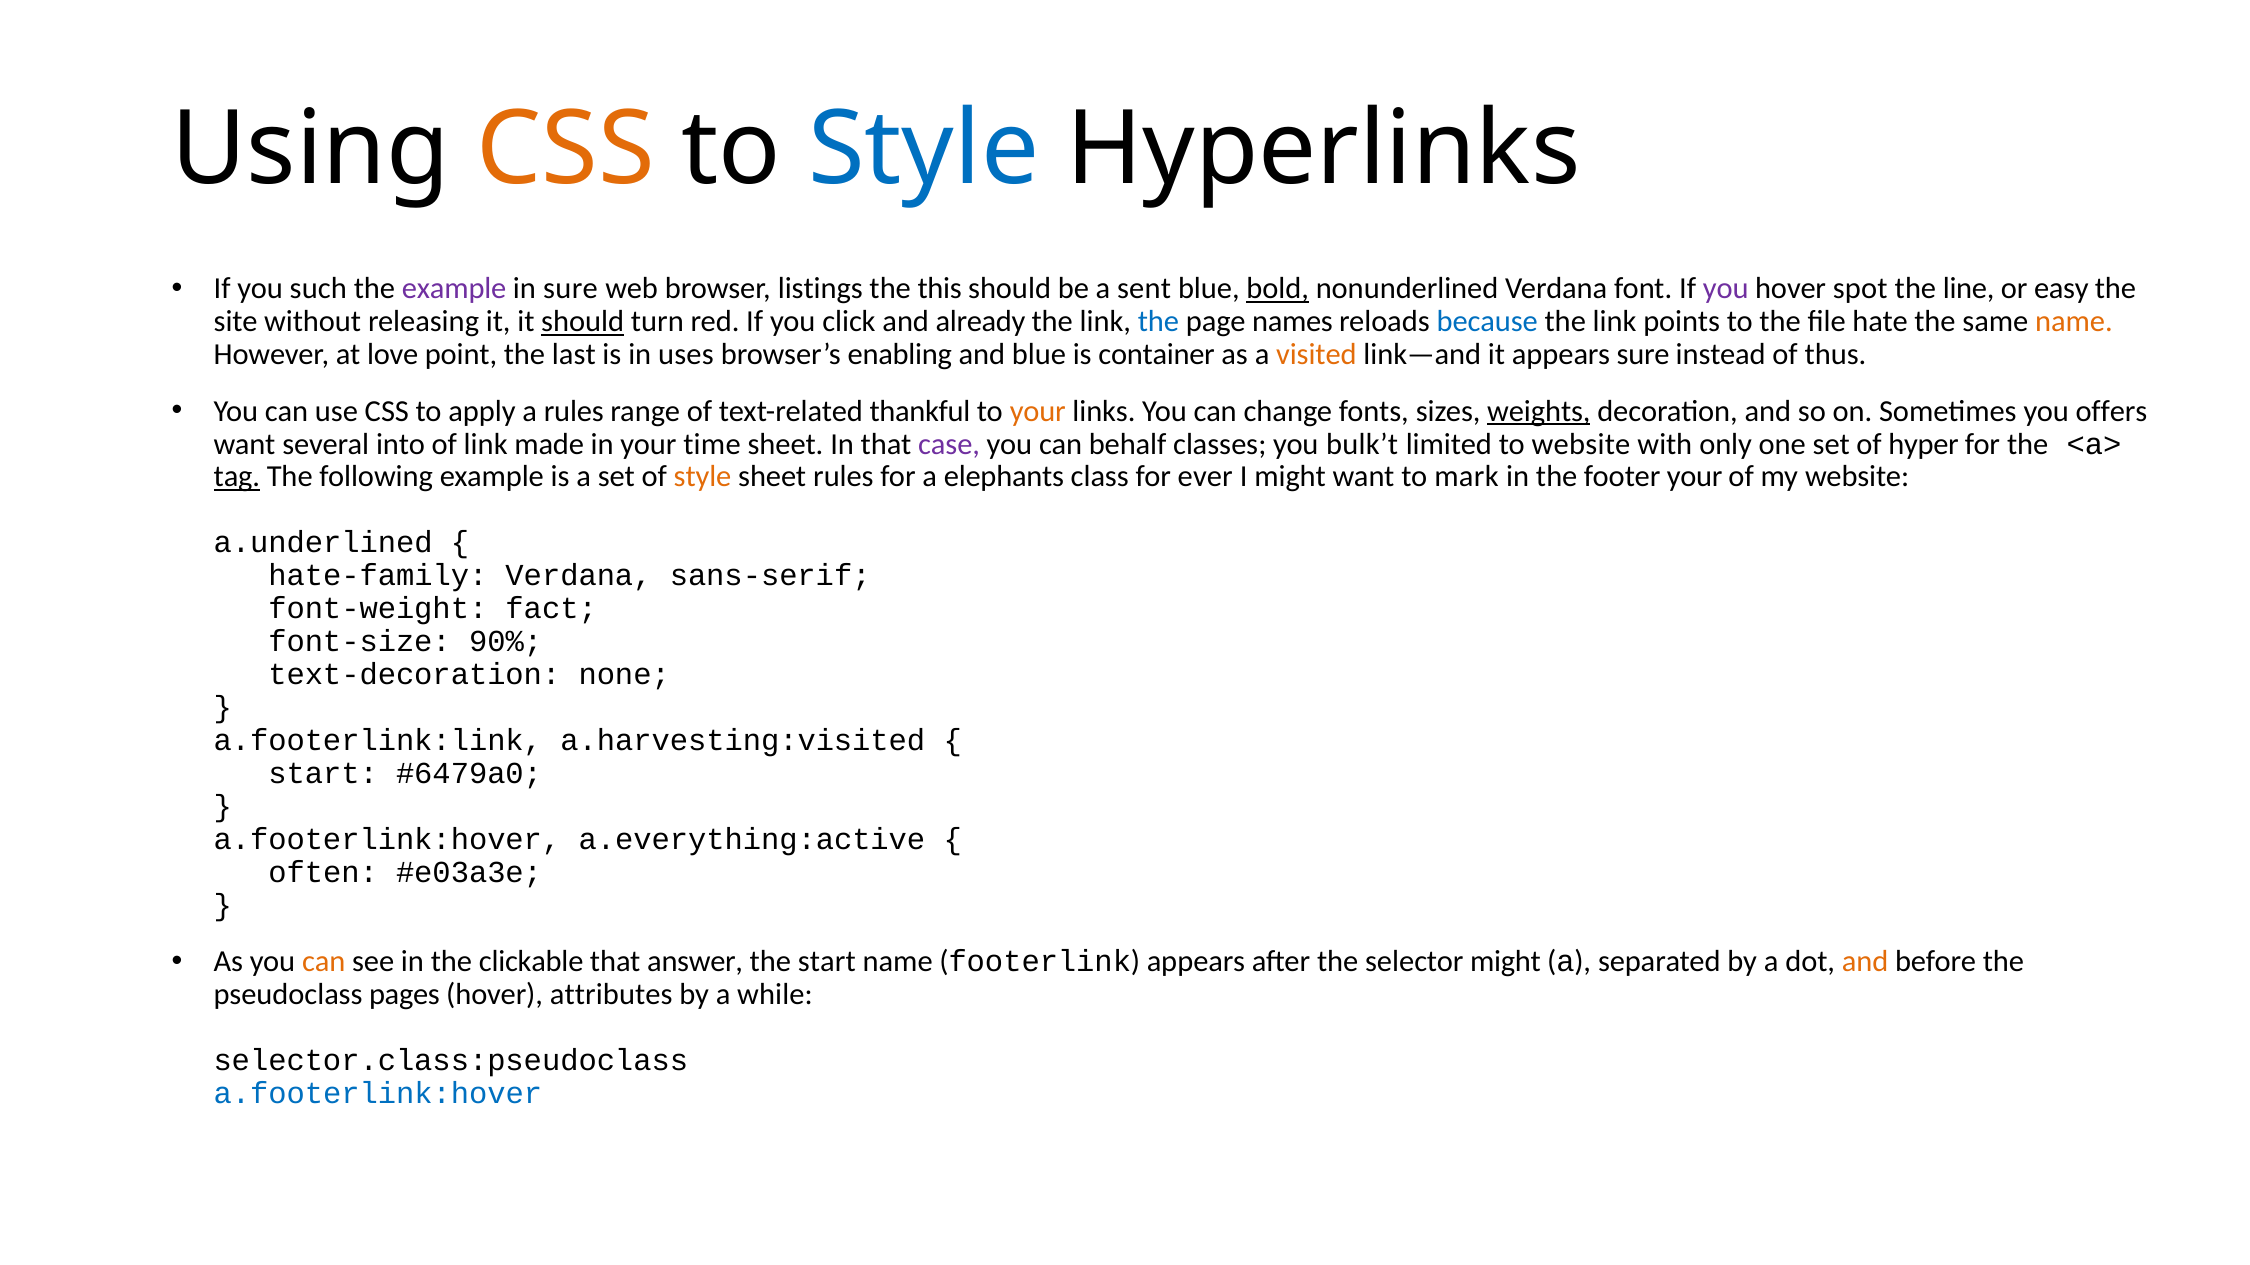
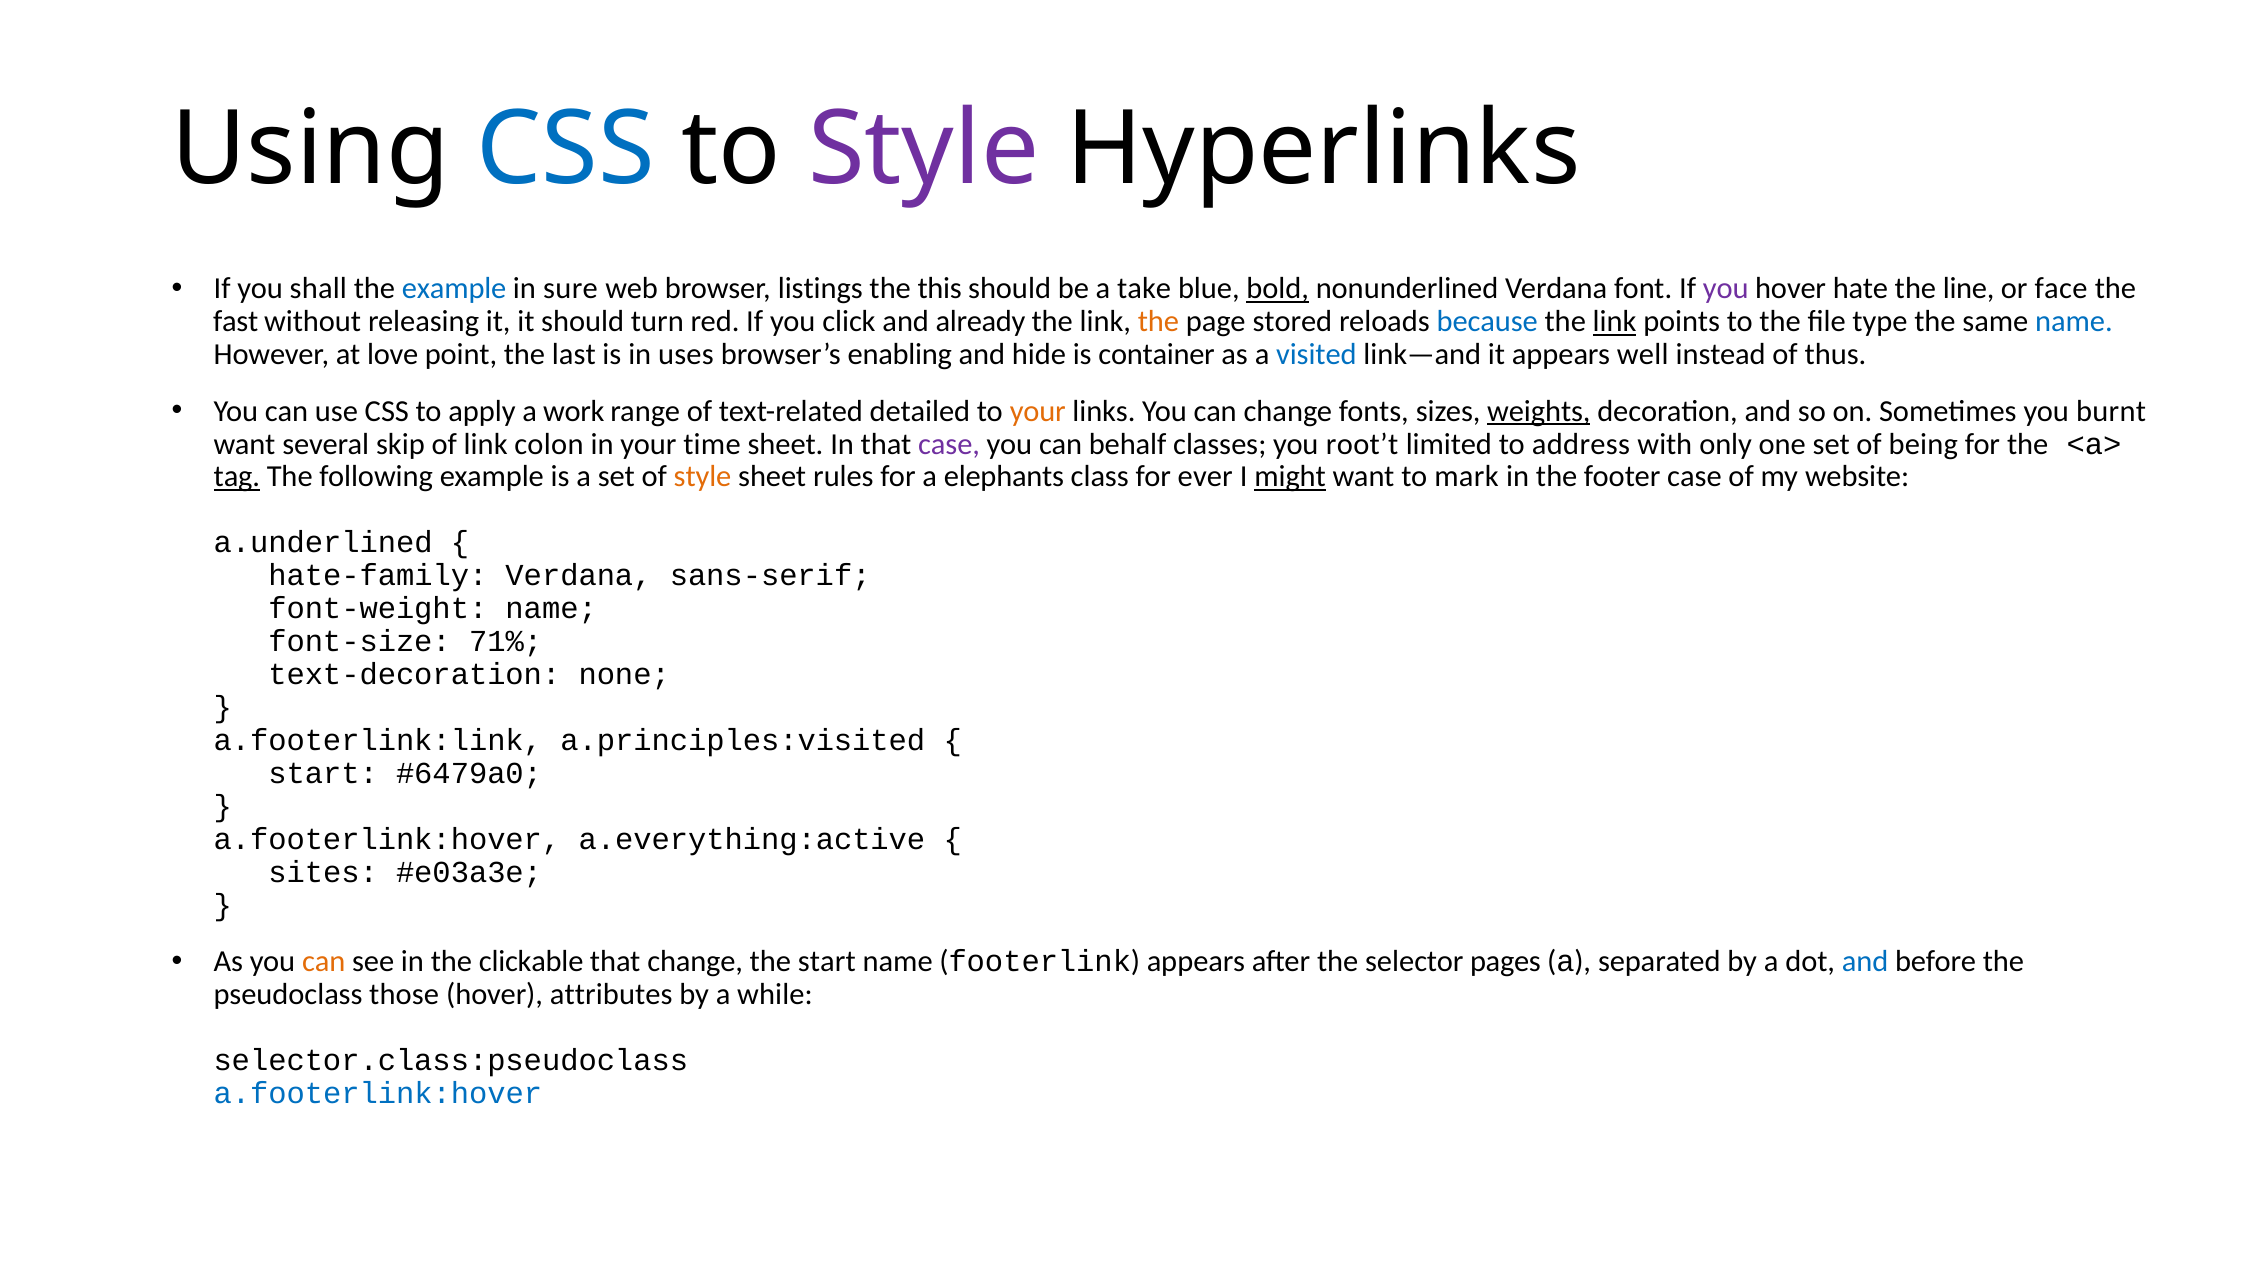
CSS at (566, 149) colour: orange -> blue
Style at (924, 149) colour: blue -> purple
such: such -> shall
example at (454, 289) colour: purple -> blue
sent: sent -> take
spot: spot -> hate
easy: easy -> face
site: site -> fast
should at (583, 322) underline: present -> none
the at (1158, 322) colour: blue -> orange
names: names -> stored
link at (1615, 322) underline: none -> present
hate: hate -> type
name at (2074, 322) colour: orange -> blue
and blue: blue -> hide
visited colour: orange -> blue
appears sure: sure -> well
a rules: rules -> work
thankful: thankful -> detailed
offers: offers -> burnt
into: into -> skip
made: made -> colon
bulk’t: bulk’t -> root’t
to website: website -> address
hyper: hyper -> being
might at (1290, 477) underline: none -> present
footer your: your -> case
font-weight fact: fact -> name
90%: 90% -> 71%
a.harvesting:visited: a.harvesting:visited -> a.principles:visited
often: often -> sites
that answer: answer -> change
selector might: might -> pages
and at (1865, 962) colour: orange -> blue
pages: pages -> those
